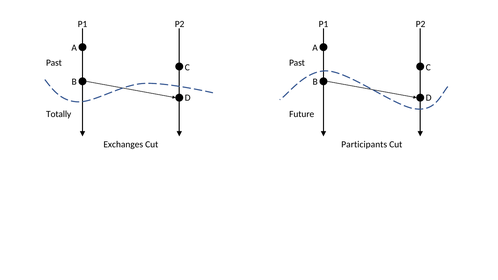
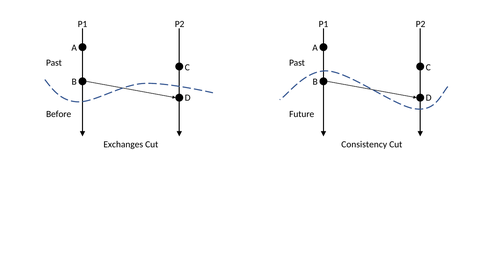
Totally: Totally -> Before
Participants: Participants -> Consistency
